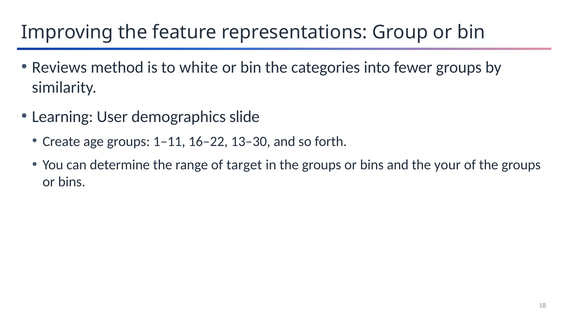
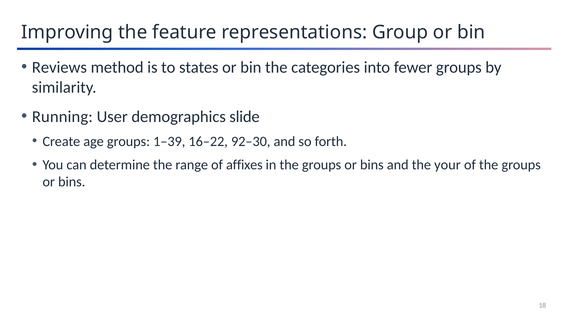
white: white -> states
Learning: Learning -> Running
1–11: 1–11 -> 1–39
13–30: 13–30 -> 92–30
target: target -> affixes
